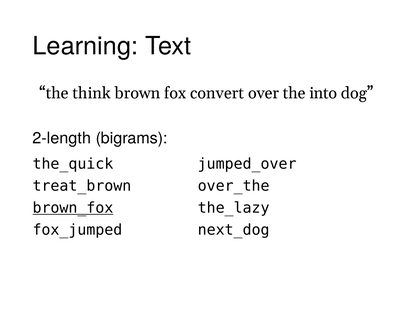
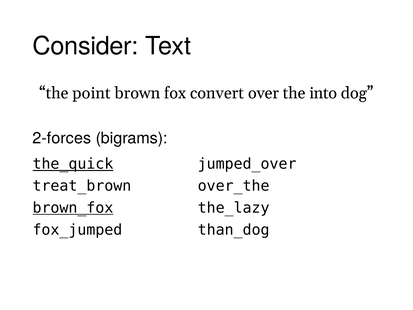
Learning: Learning -> Consider
think: think -> point
2-length: 2-length -> 2-forces
the_quick underline: none -> present
next_dog: next_dog -> than_dog
